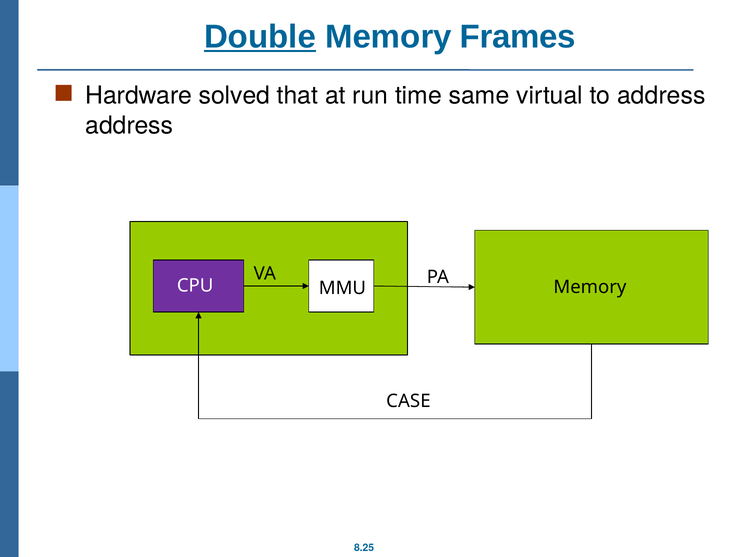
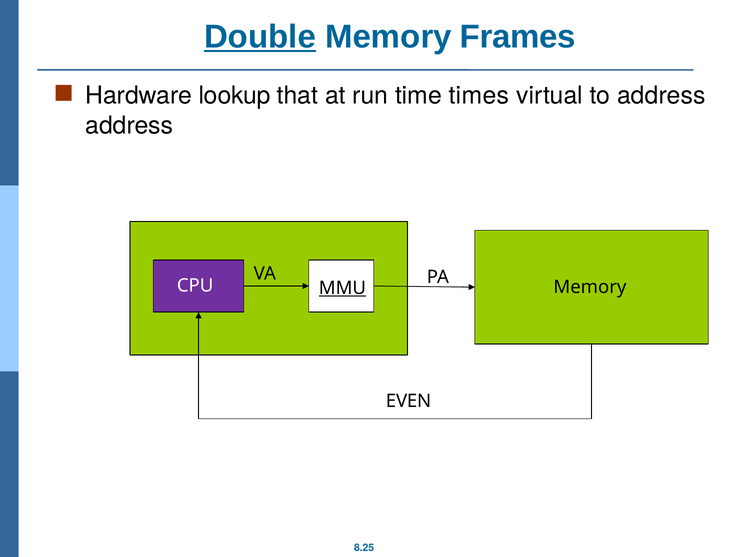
solved: solved -> lookup
same: same -> times
MMU underline: none -> present
CASE: CASE -> EVEN
